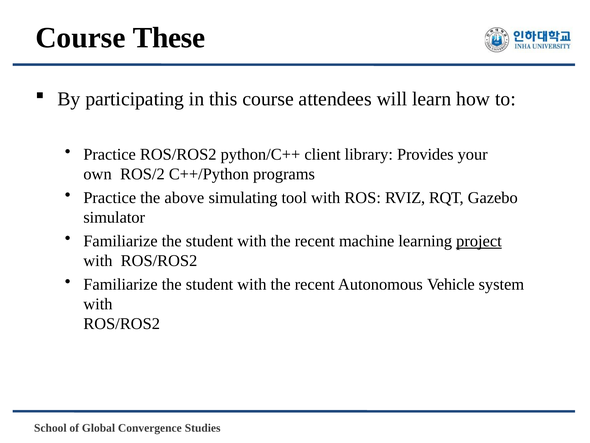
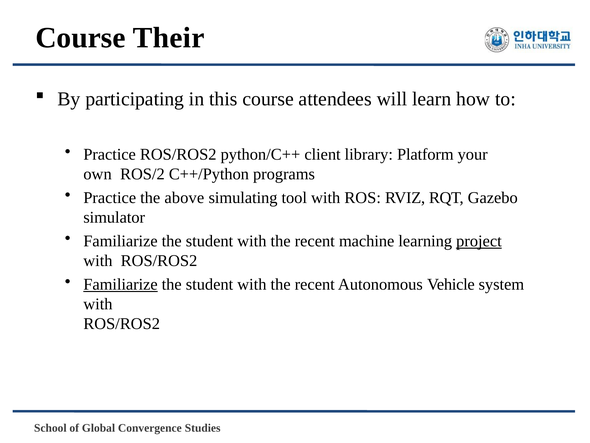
These: These -> Their
Provides: Provides -> Platform
Familiarize at (121, 284) underline: none -> present
